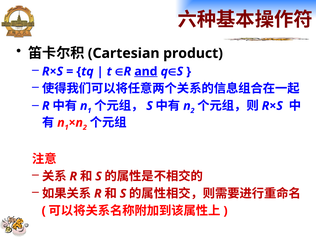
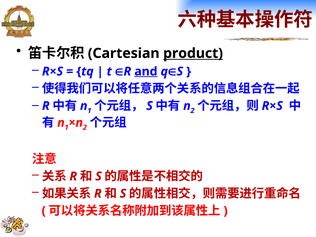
product underline: none -> present
